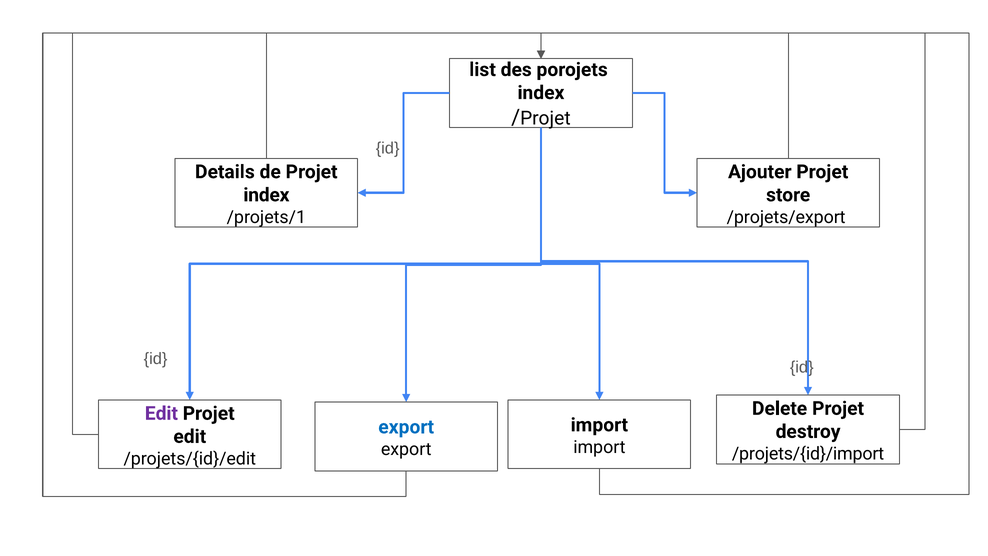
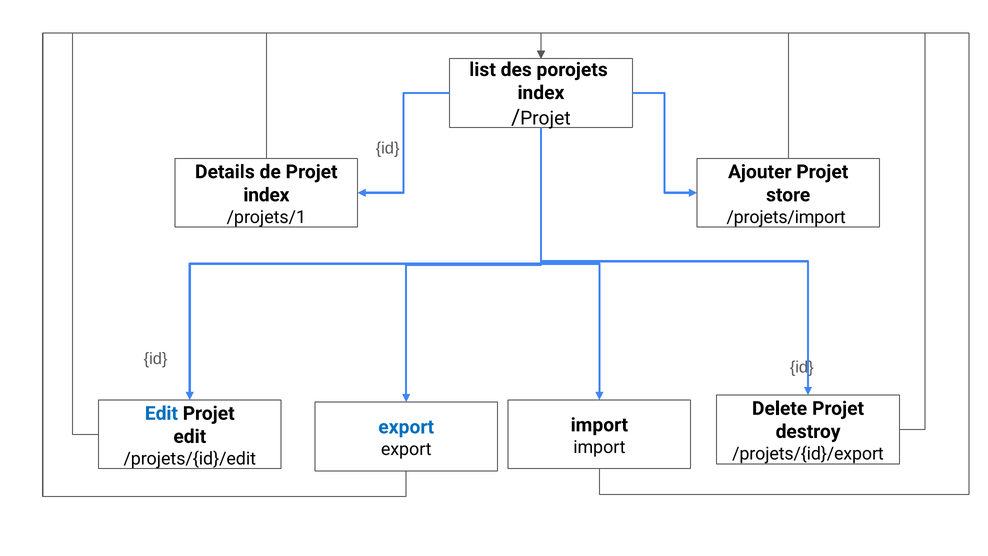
/projets/export: /projets/export -> /projets/import
Edit at (161, 413) colour: purple -> blue
/projets/{id}/import: /projets/{id}/import -> /projets/{id}/export
